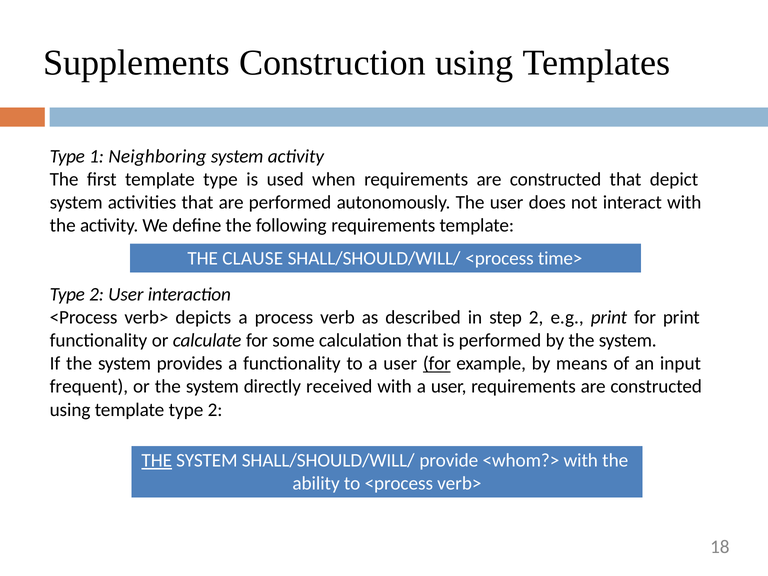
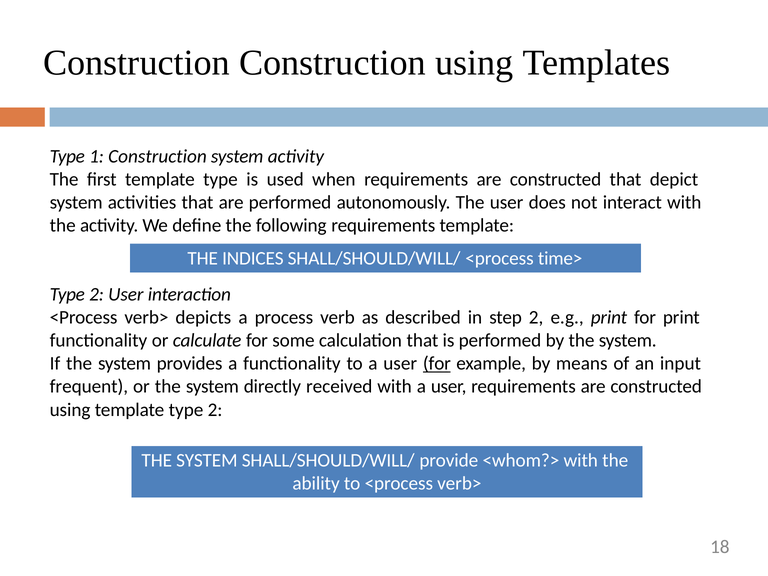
Supplements at (136, 63): Supplements -> Construction
1 Neighboring: Neighboring -> Construction
CLAUSE: CLAUSE -> INDICES
THE at (157, 461) underline: present -> none
